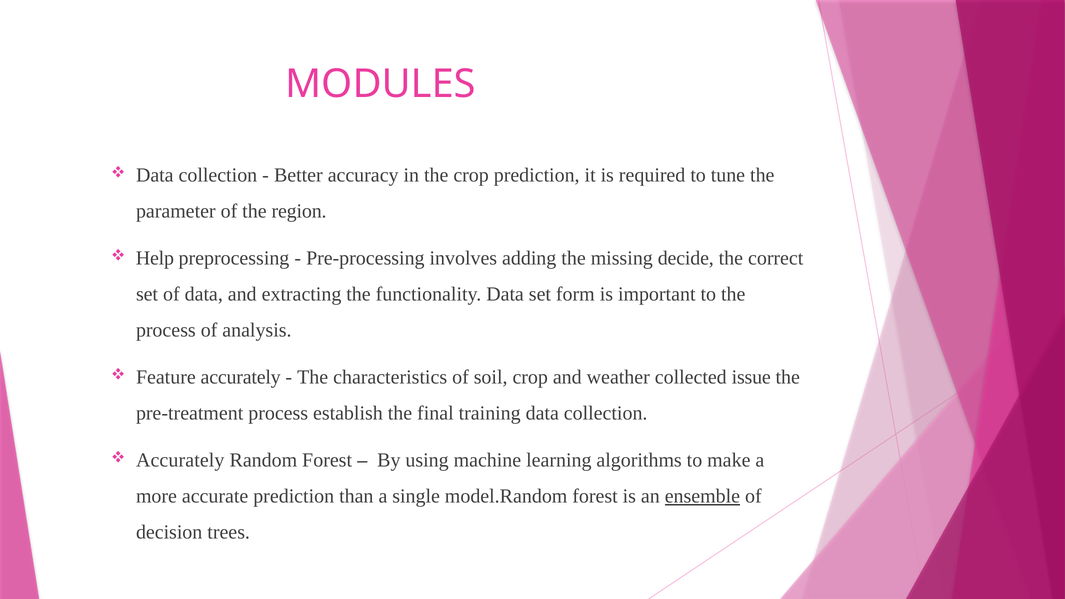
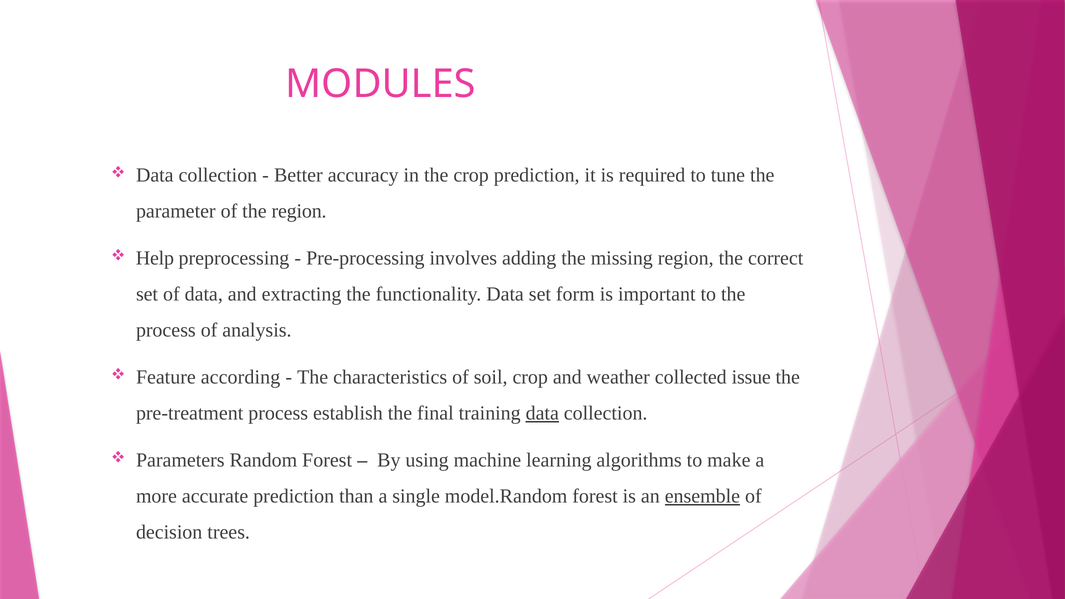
missing decide: decide -> region
Feature accurately: accurately -> according
data at (542, 413) underline: none -> present
Accurately at (180, 460): Accurately -> Parameters
